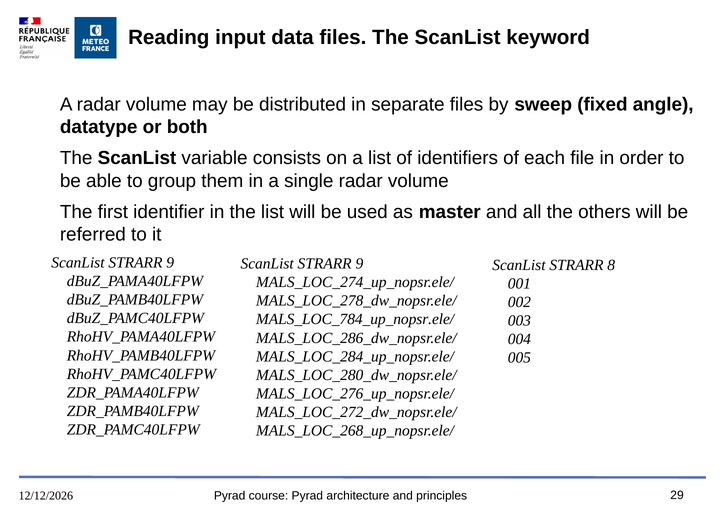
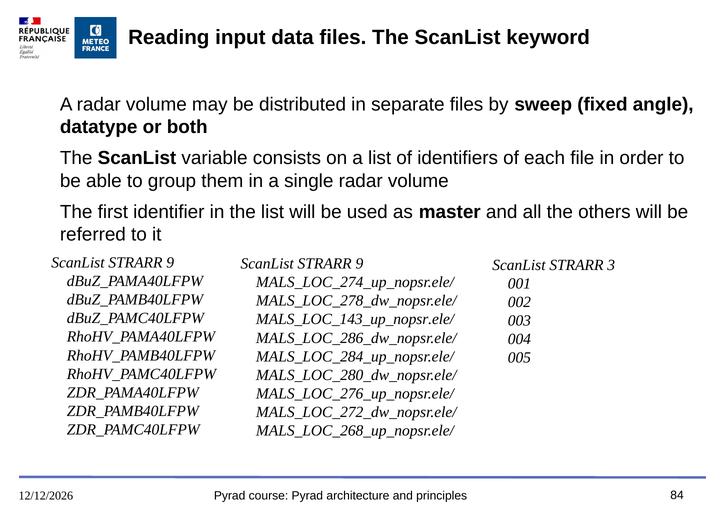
8: 8 -> 3
MALS_LOC_784_up_nopsr.ele/: MALS_LOC_784_up_nopsr.ele/ -> MALS_LOC_143_up_nopsr.ele/
29: 29 -> 84
